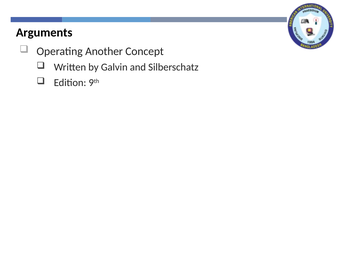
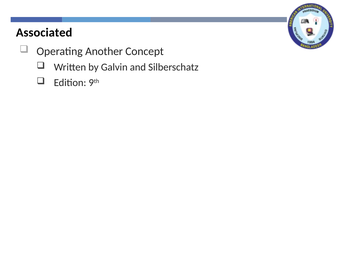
Arguments: Arguments -> Associated
